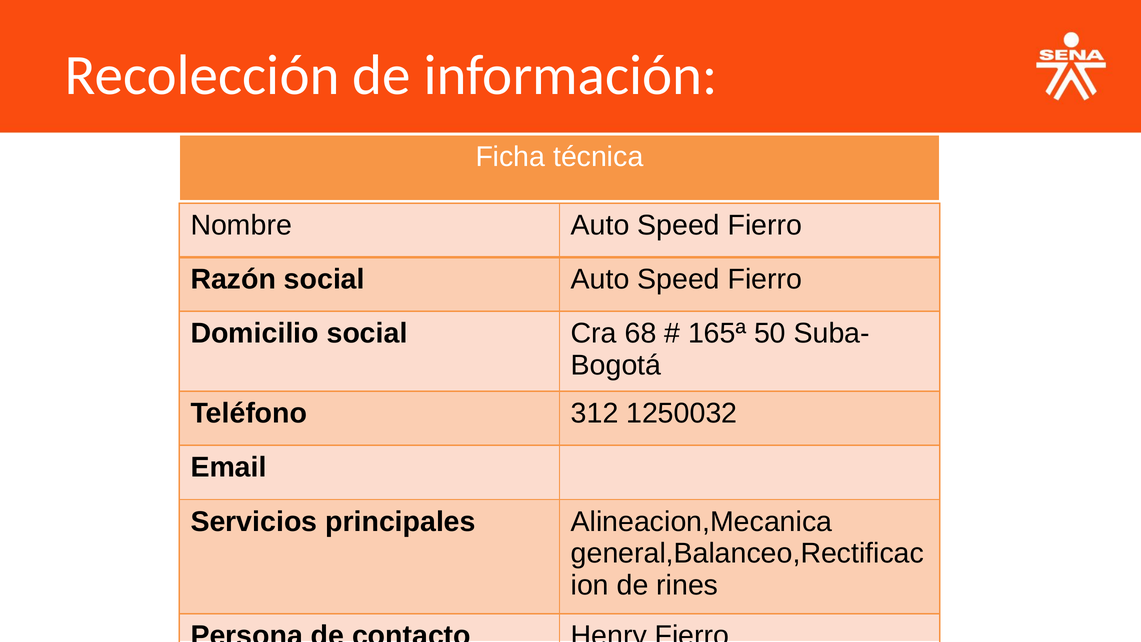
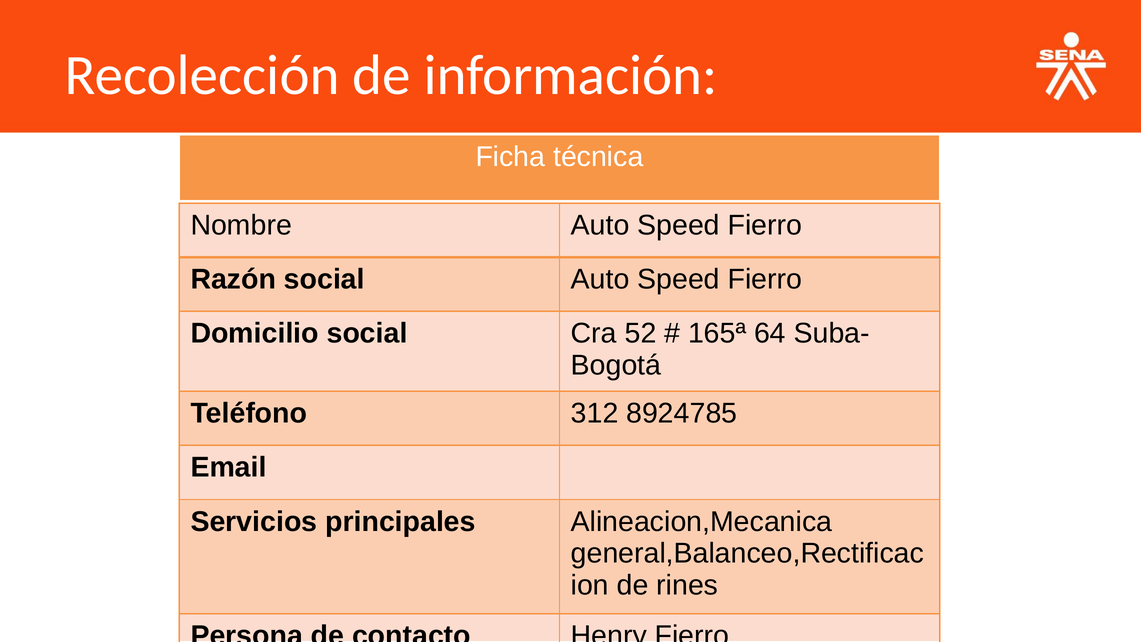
68: 68 -> 52
50: 50 -> 64
1250032: 1250032 -> 8924785
